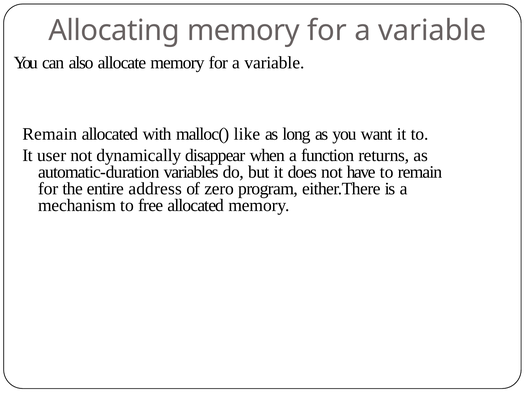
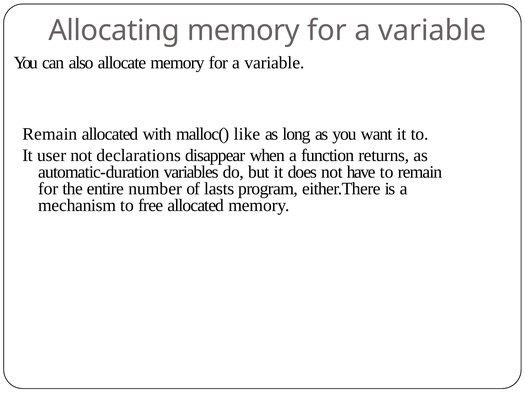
dynamically: dynamically -> declarations
address: address -> number
zero: zero -> lasts
